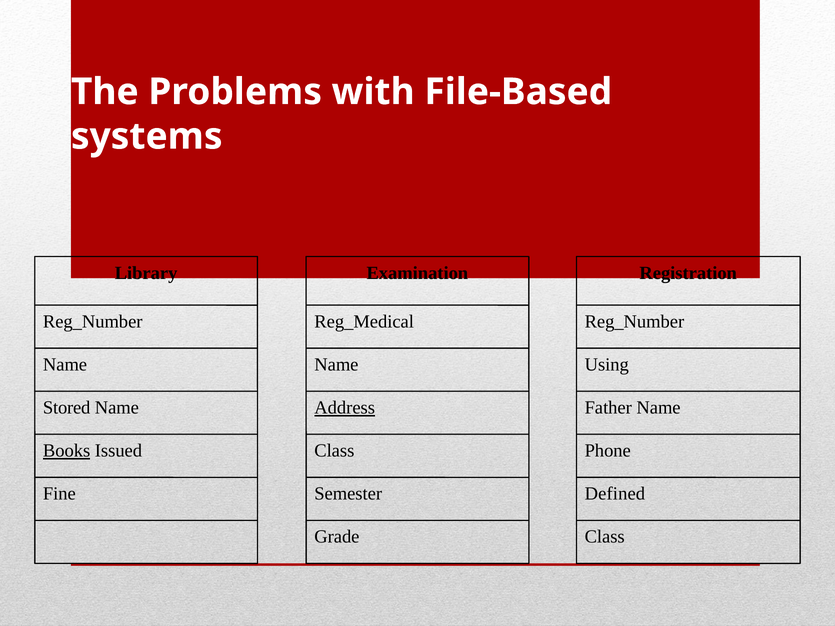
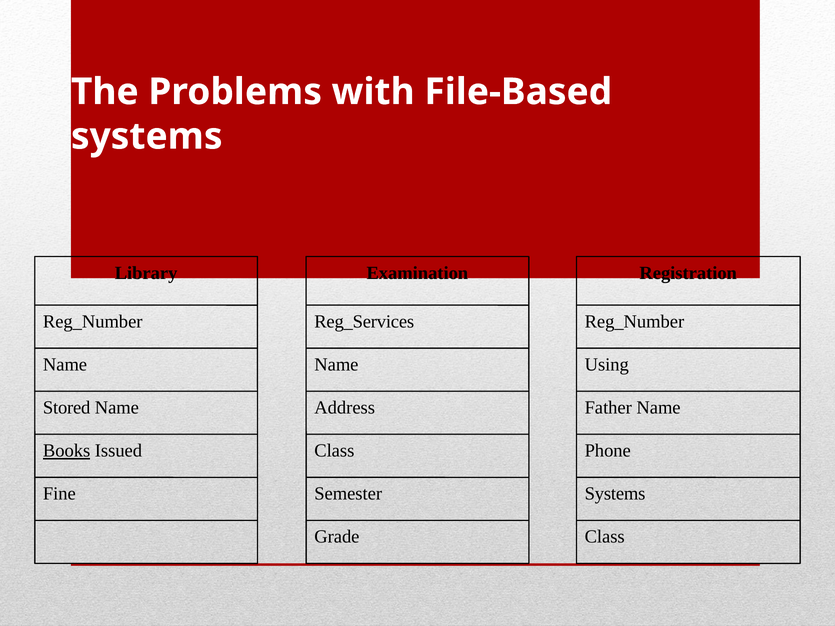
Reg_Medical: Reg_Medical -> Reg_Services
Address underline: present -> none
Defined at (615, 494): Defined -> Systems
